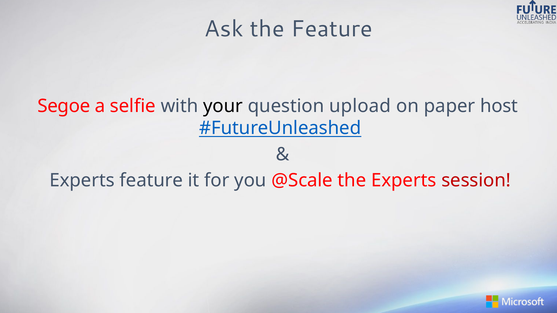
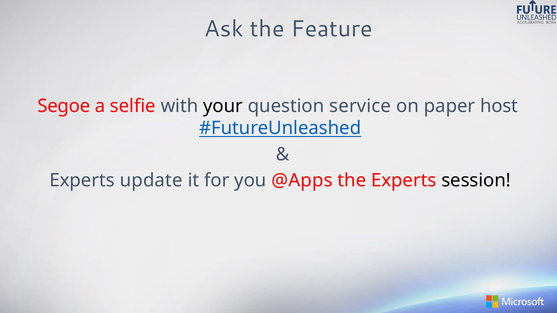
upload: upload -> service
Experts feature: feature -> update
@Scale: @Scale -> @Apps
session colour: red -> black
